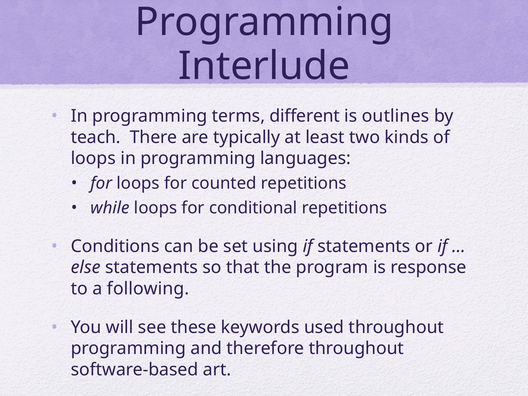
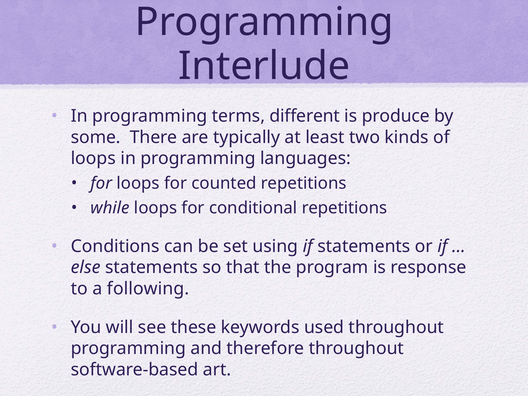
outlines: outlines -> produce
teach: teach -> some
